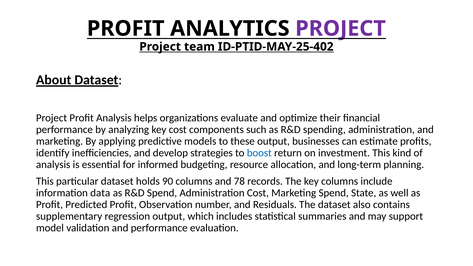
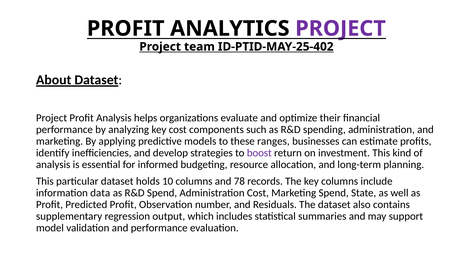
these output: output -> ranges
boost colour: blue -> purple
90: 90 -> 10
